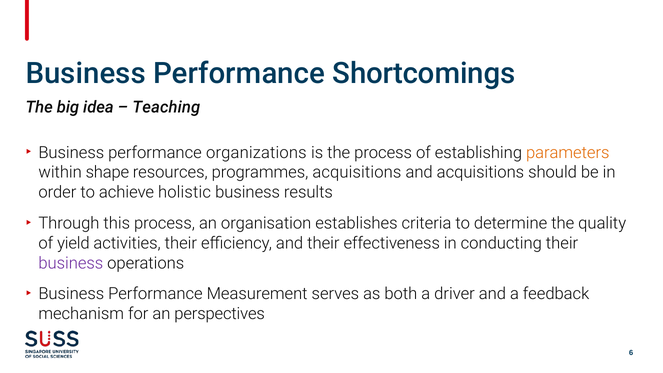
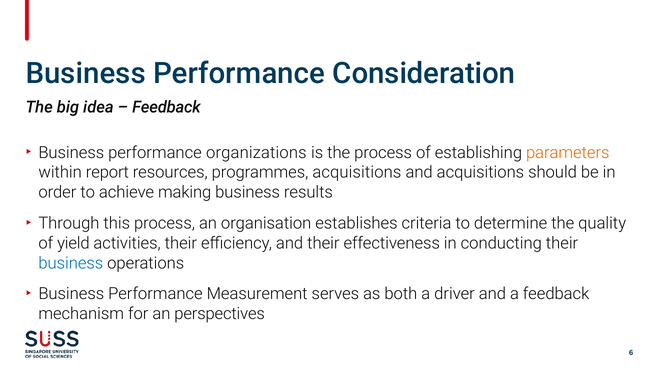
Shortcomings: Shortcomings -> Consideration
Teaching at (166, 107): Teaching -> Feedback
shape: shape -> report
holistic: holistic -> making
business at (71, 263) colour: purple -> blue
